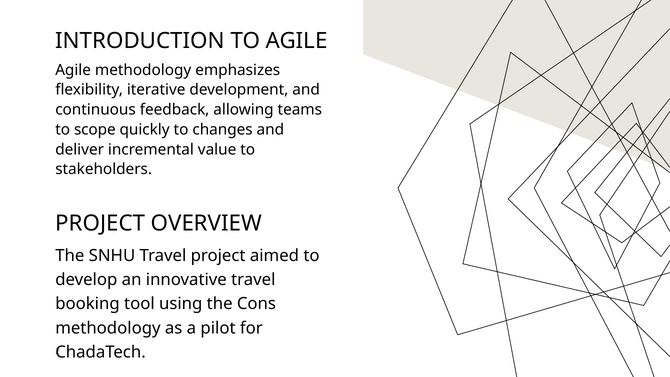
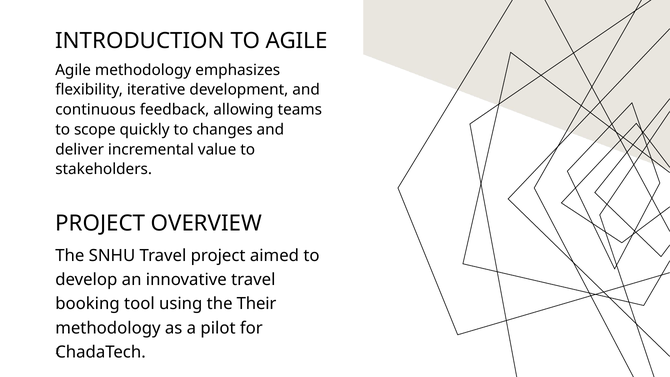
Cons: Cons -> Their
